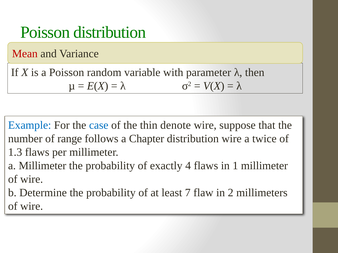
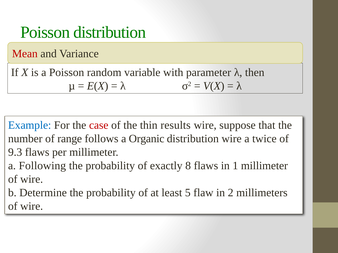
case colour: blue -> red
denote: denote -> results
Chapter: Chapter -> Organic
1.3: 1.3 -> 9.3
a Millimeter: Millimeter -> Following
4: 4 -> 8
7: 7 -> 5
